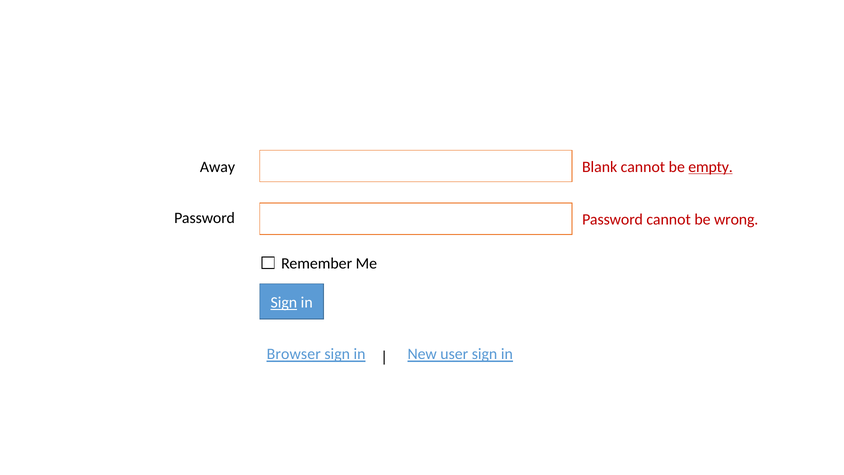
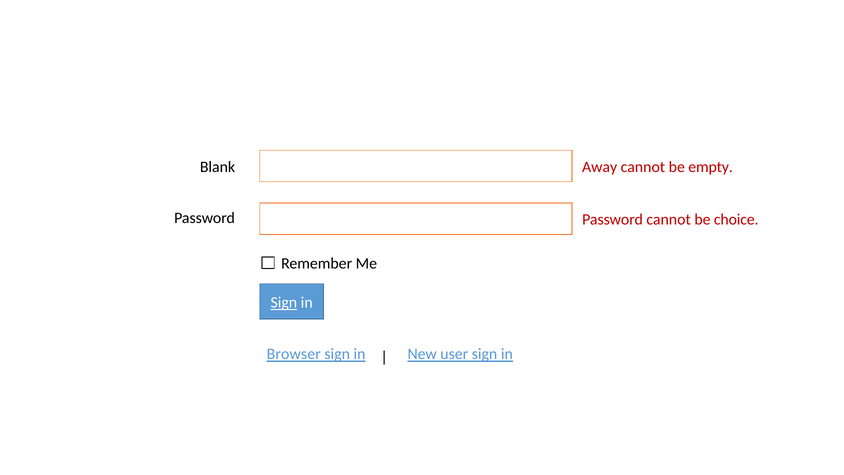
Away: Away -> Blank
Blank: Blank -> Away
empty underline: present -> none
wrong: wrong -> choice
